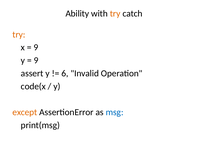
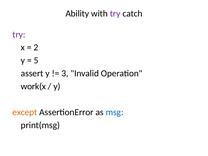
try at (115, 13) colour: orange -> purple
try at (19, 34) colour: orange -> purple
9 at (36, 47): 9 -> 2
9 at (36, 60): 9 -> 5
6: 6 -> 3
code(x: code(x -> work(x
